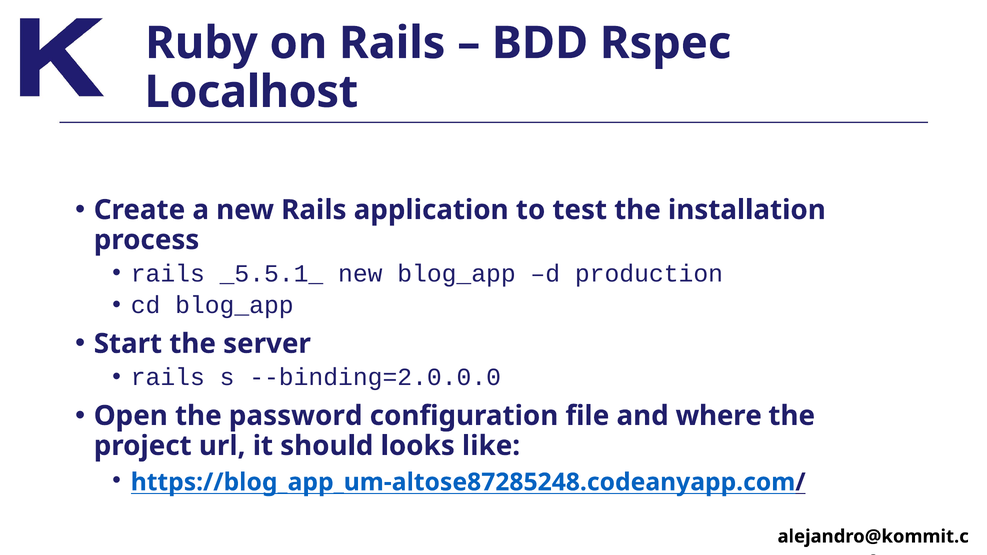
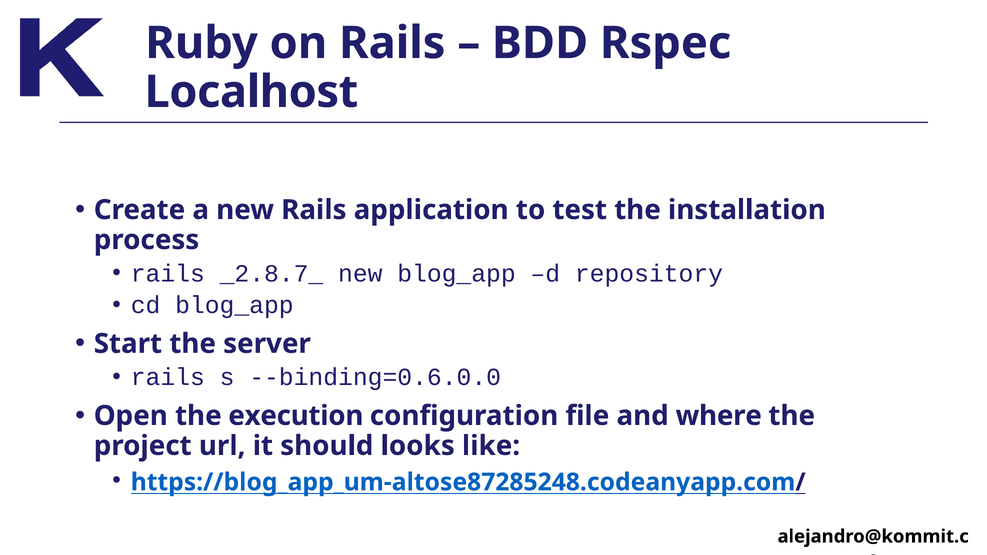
_5.5.1_: _5.5.1_ -> _2.8.7_
production: production -> repository
--binding=2.0.0.0: --binding=2.0.0.0 -> --binding=0.6.0.0
password: password -> execution
